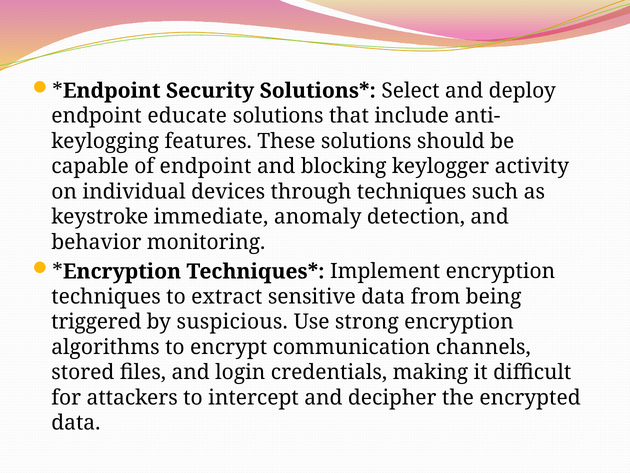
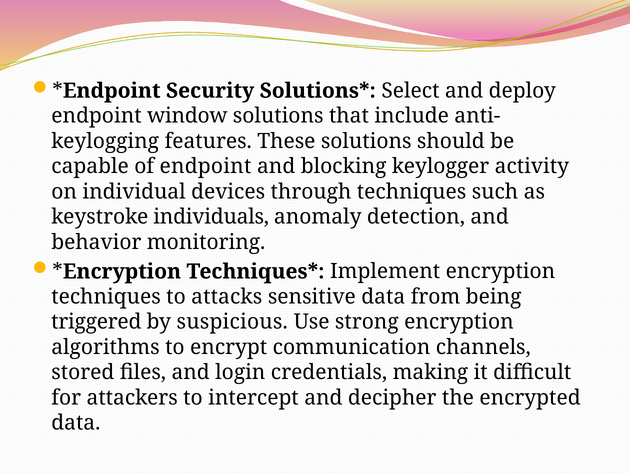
educate: educate -> window
immediate: immediate -> individuals
extract: extract -> attacks
